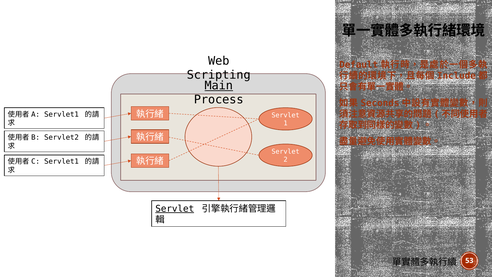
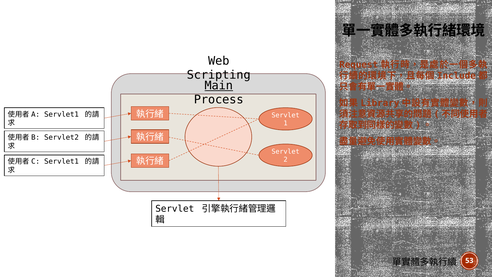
Default: Default -> Request
Seconds: Seconds -> Library
Servlet at (175, 209) underline: present -> none
